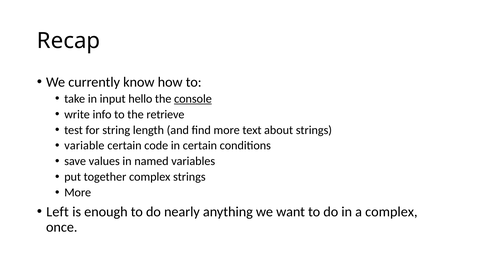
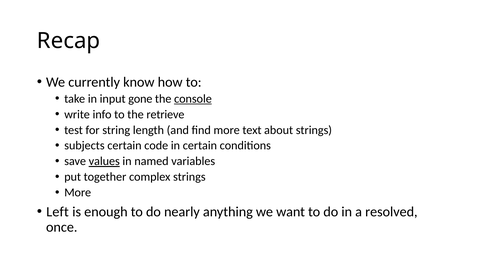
hello: hello -> gone
variable: variable -> subjects
values underline: none -> present
a complex: complex -> resolved
